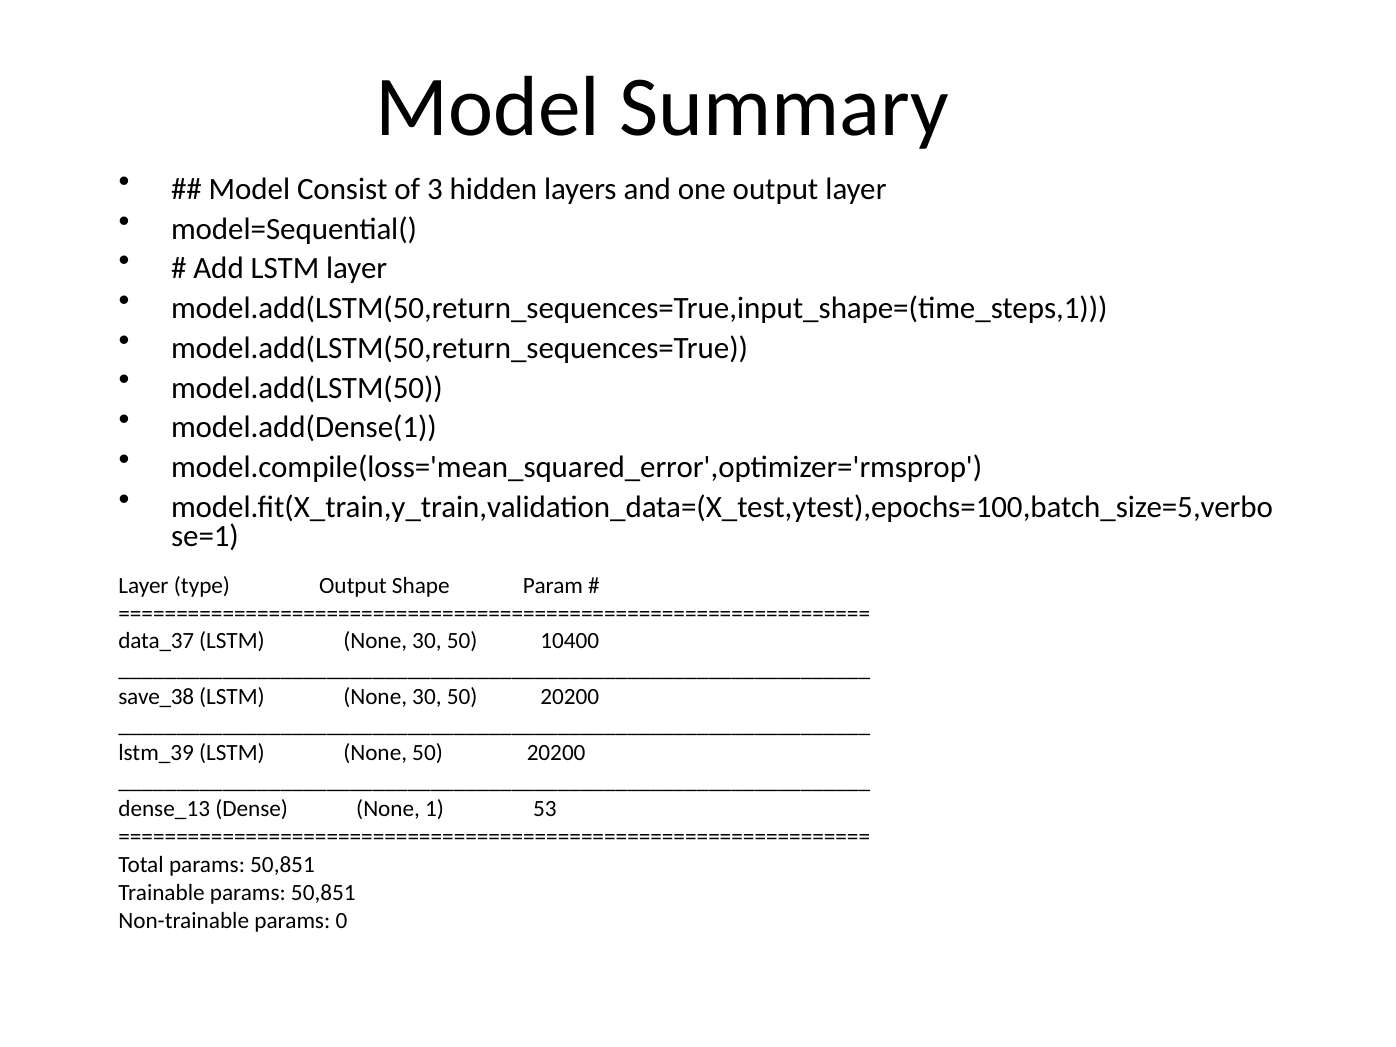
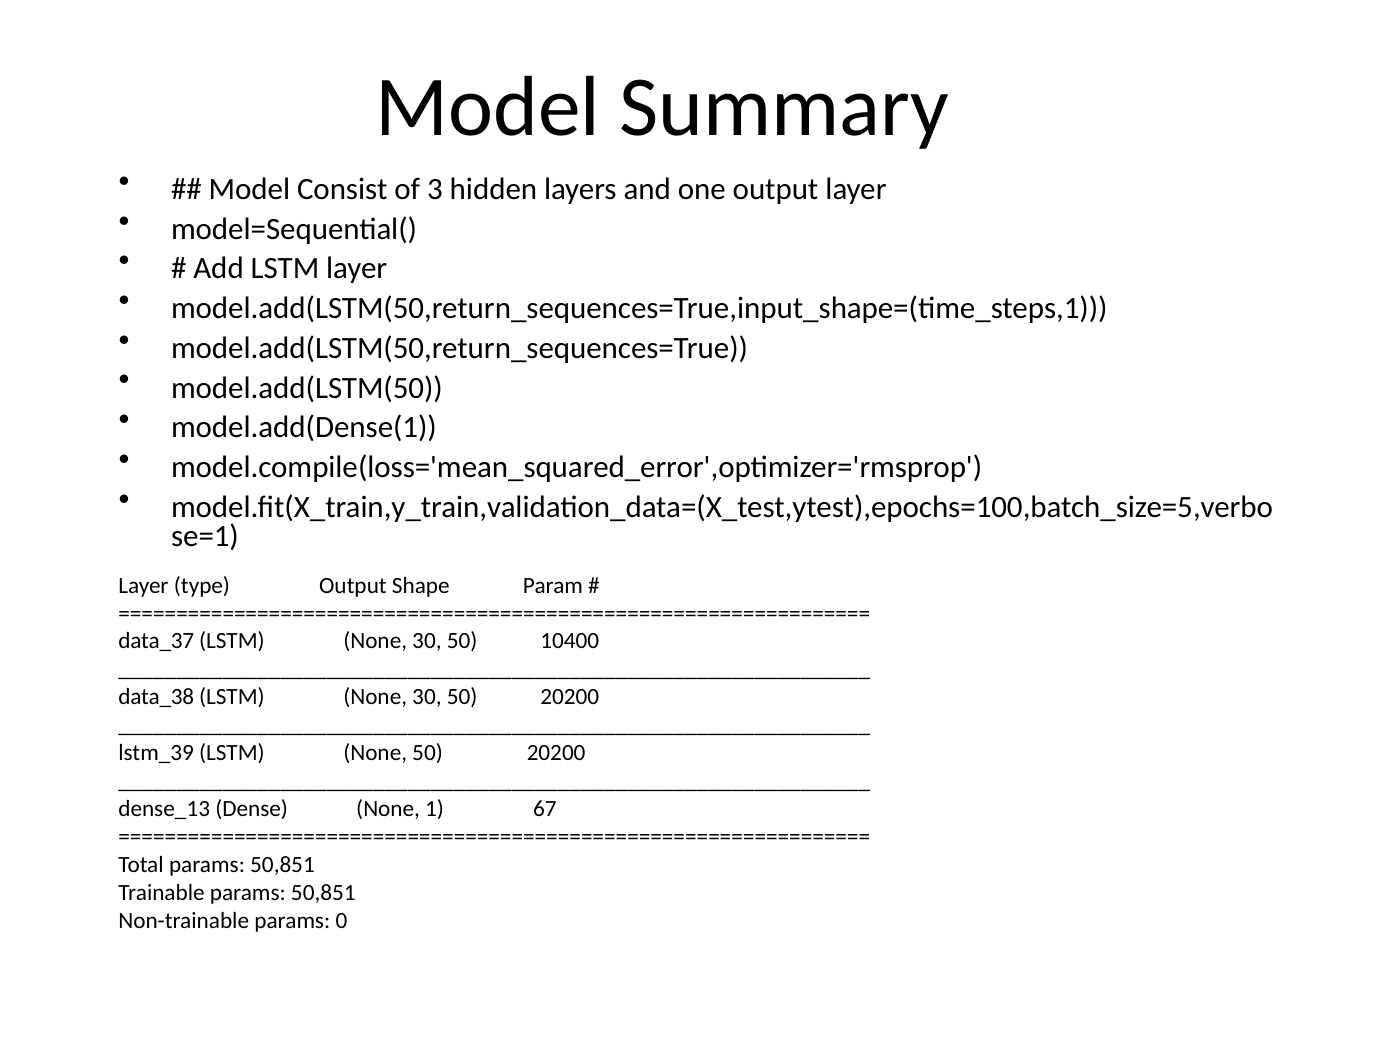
save_38: save_38 -> data_38
53: 53 -> 67
